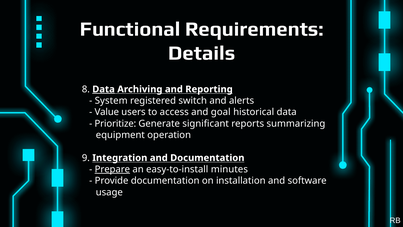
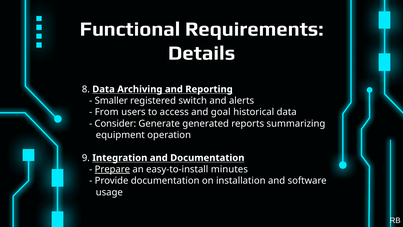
Data at (104, 89) underline: present -> none
System: System -> Smaller
Value: Value -> From
Prioritize: Prioritize -> Consider
significant: significant -> generated
